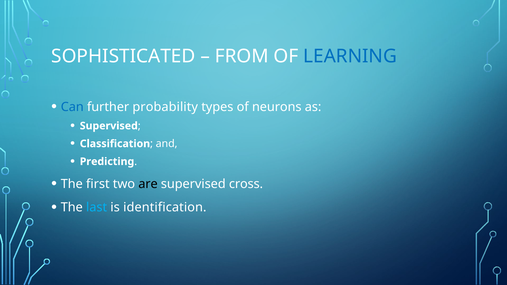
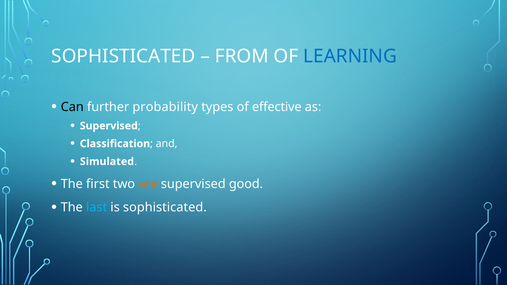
Can colour: blue -> black
neurons: neurons -> effective
Predicting: Predicting -> Simulated
are colour: black -> orange
cross: cross -> good
is identification: identification -> sophisticated
